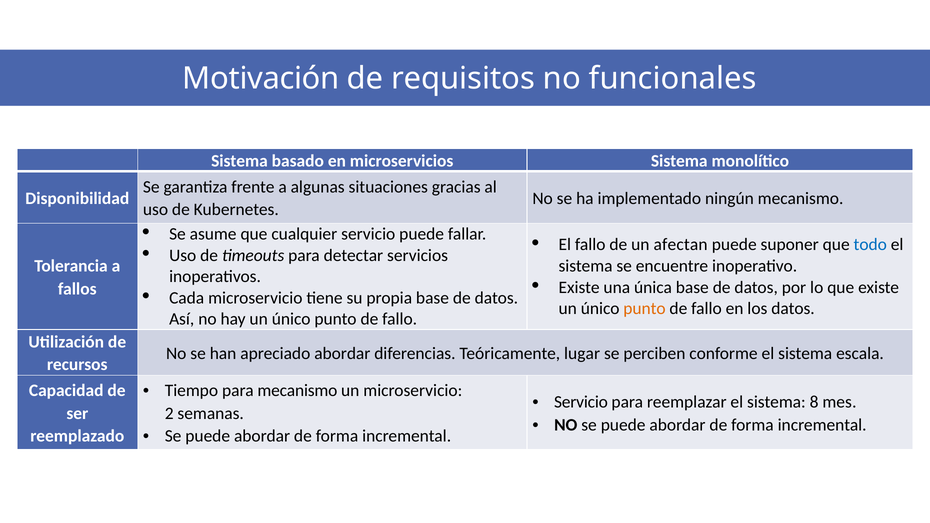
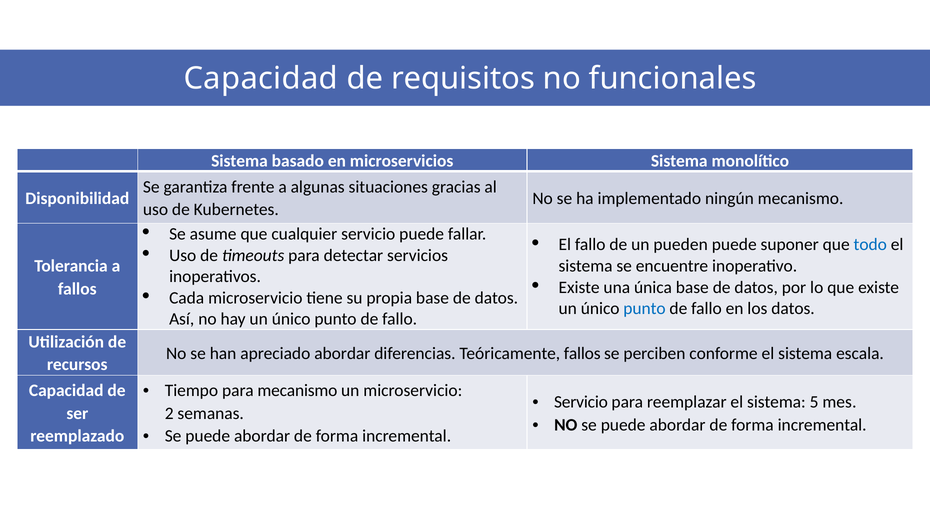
Motivación at (261, 79): Motivación -> Capacidad
afectan: afectan -> pueden
punto at (644, 309) colour: orange -> blue
Teóricamente lugar: lugar -> fallos
8: 8 -> 5
